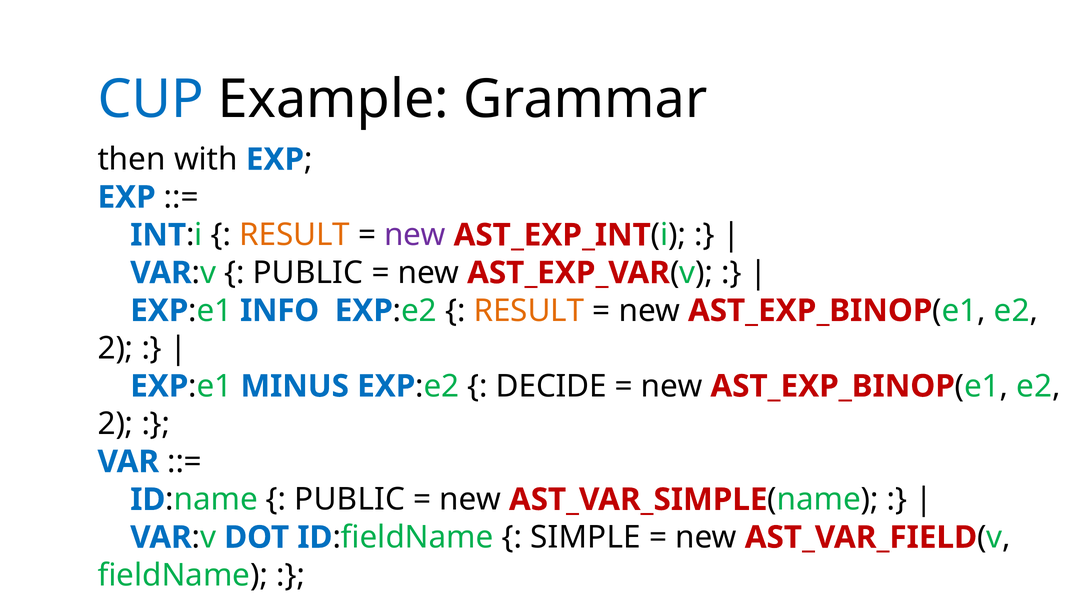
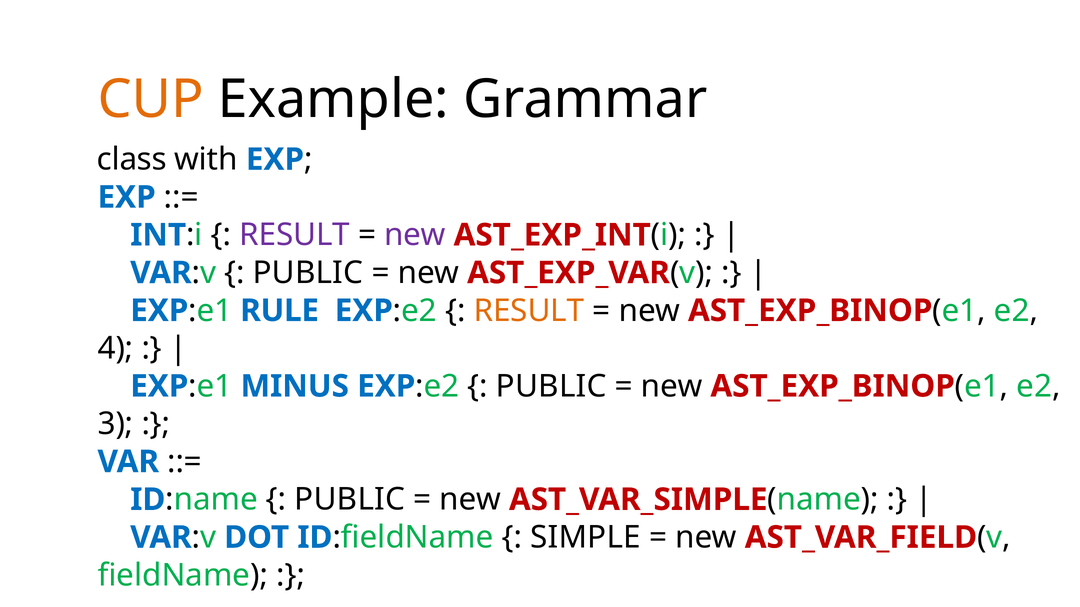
CUP colour: blue -> orange
then: then -> class
RESULT at (295, 235) colour: orange -> purple
INFO: INFO -> RULE
2 at (115, 349): 2 -> 4
DECIDE at (551, 387): DECIDE -> PUBLIC
2 at (115, 424): 2 -> 3
